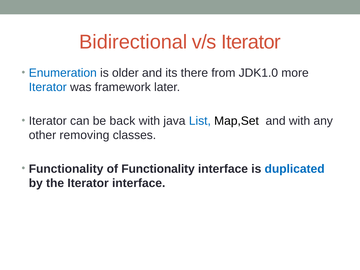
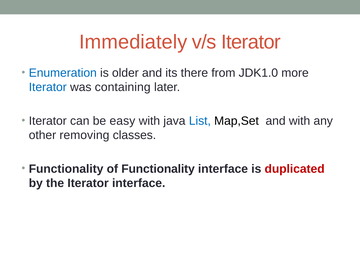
Bidirectional: Bidirectional -> Immediately
framework: framework -> containing
back: back -> easy
duplicated colour: blue -> red
